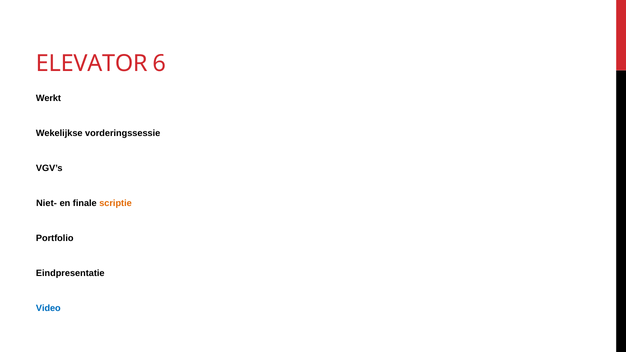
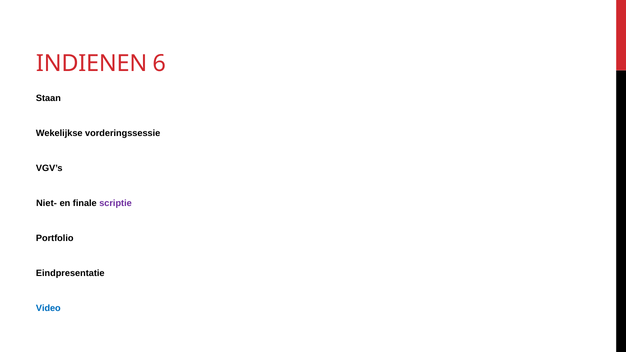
ELEVATOR: ELEVATOR -> INDIENEN
Werkt: Werkt -> Staan
scriptie colour: orange -> purple
